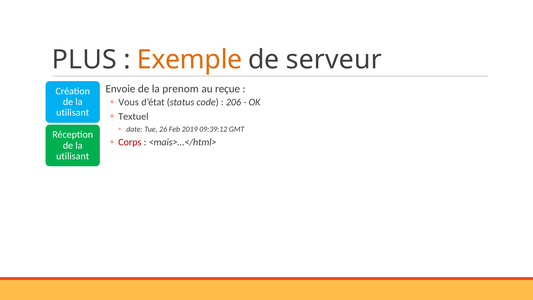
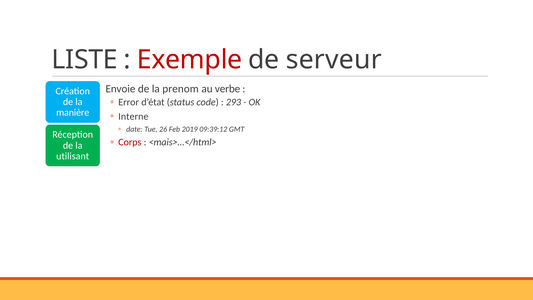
PLUS: PLUS -> LISTE
Exemple colour: orange -> red
reçue: reçue -> verbe
Vous: Vous -> Error
206: 206 -> 293
utilisant at (73, 113): utilisant -> manière
Textuel: Textuel -> Interne
